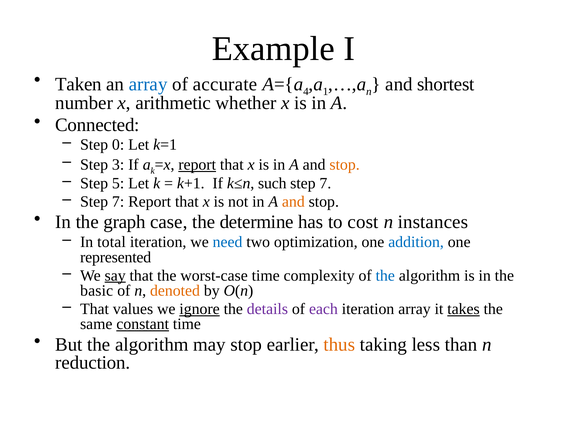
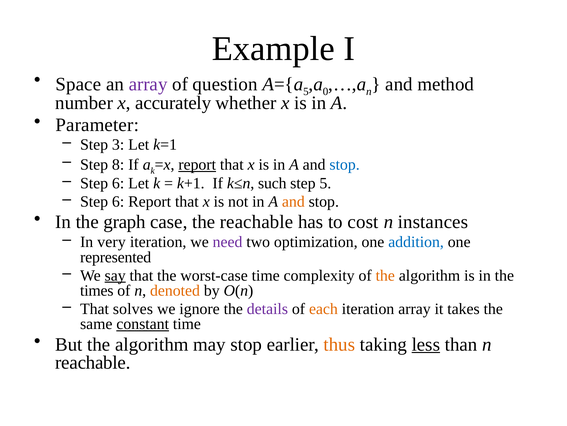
Taken: Taken -> Space
array at (148, 84) colour: blue -> purple
accurate: accurate -> question
4 at (306, 91): 4 -> 5
1: 1 -> 0
shortest: shortest -> method
arithmetic: arithmetic -> accurately
Connected: Connected -> Parameter
0: 0 -> 3
3: 3 -> 8
stop at (345, 164) colour: orange -> blue
5 at (118, 183): 5 -> 6
7 at (325, 183): 7 -> 5
7 at (118, 201): 7 -> 6
the determine: determine -> reachable
total: total -> very
need colour: blue -> purple
the at (385, 275) colour: blue -> orange
basic: basic -> times
values: values -> solves
ignore underline: present -> none
each colour: purple -> orange
takes underline: present -> none
less underline: none -> present
reduction at (93, 362): reduction -> reachable
